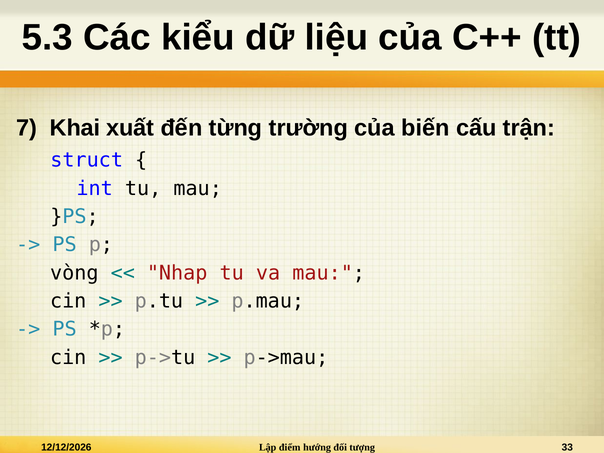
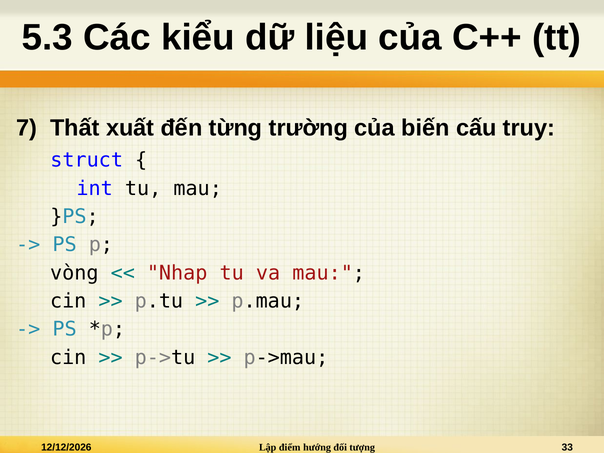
Khai: Khai -> Thất
trận: trận -> truy
